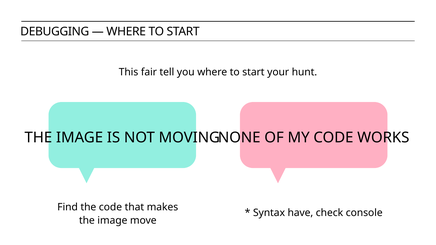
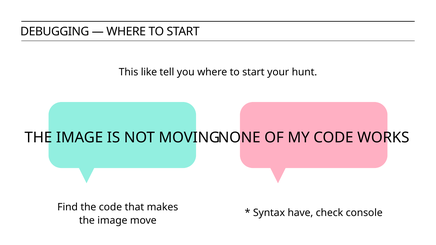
fair: fair -> like
